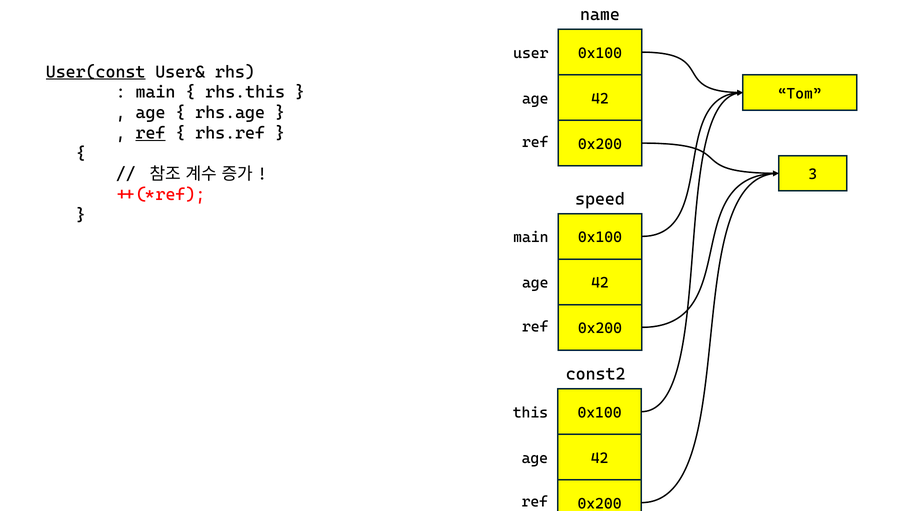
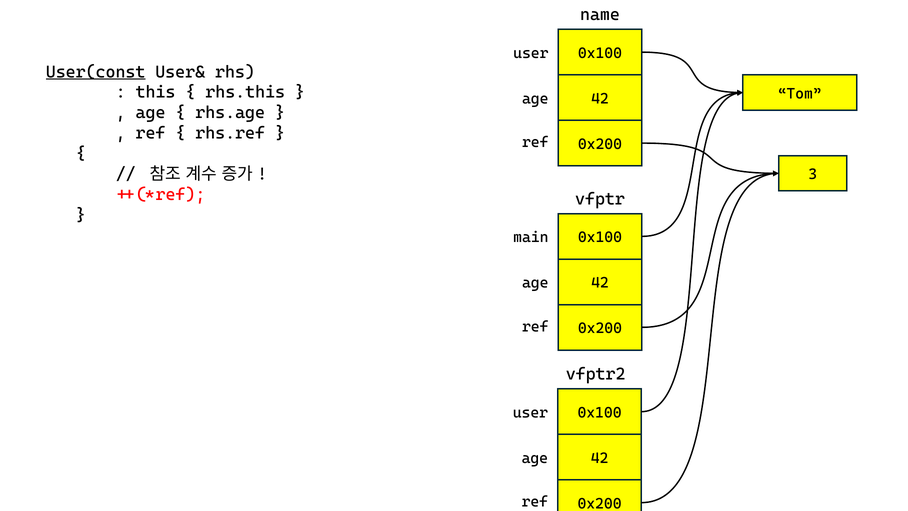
main at (155, 92): main -> this
ref at (151, 133) underline: present -> none
speed: speed -> vfptr
const2: const2 -> vfptr2
this at (530, 412): this -> user
